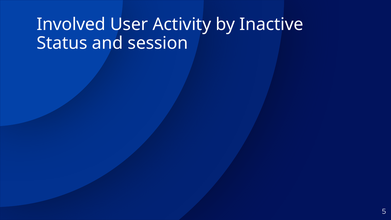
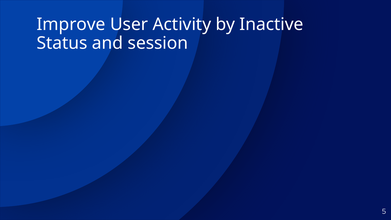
Involved: Involved -> Improve
